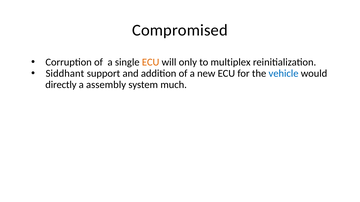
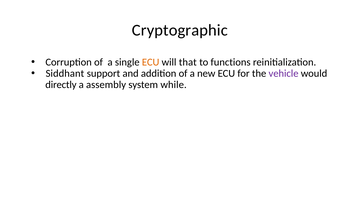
Compromised: Compromised -> Cryptographic
only: only -> that
multiplex: multiplex -> functions
vehicle colour: blue -> purple
much: much -> while
